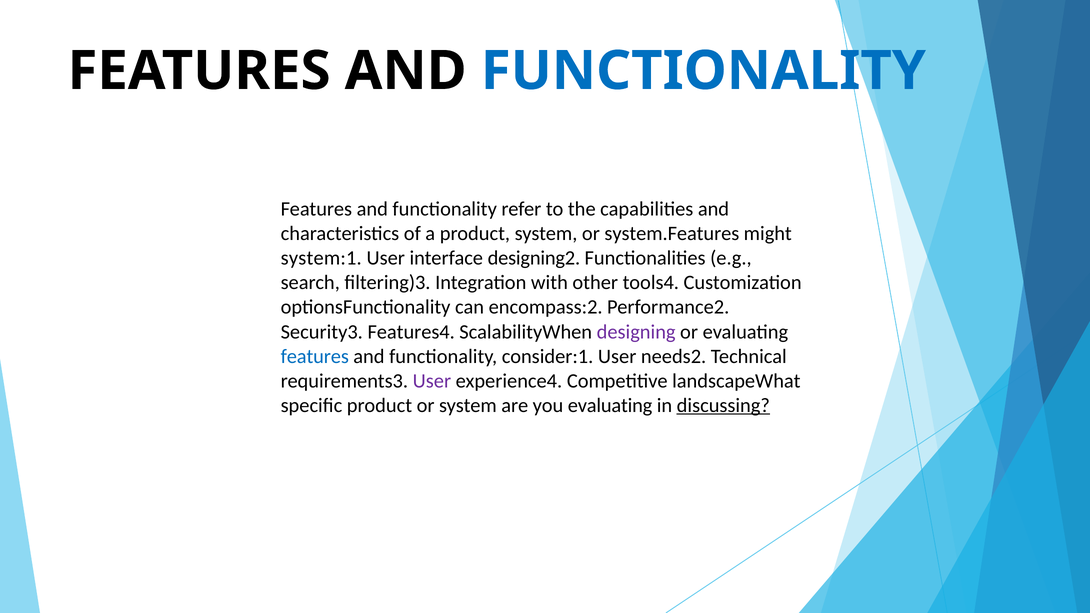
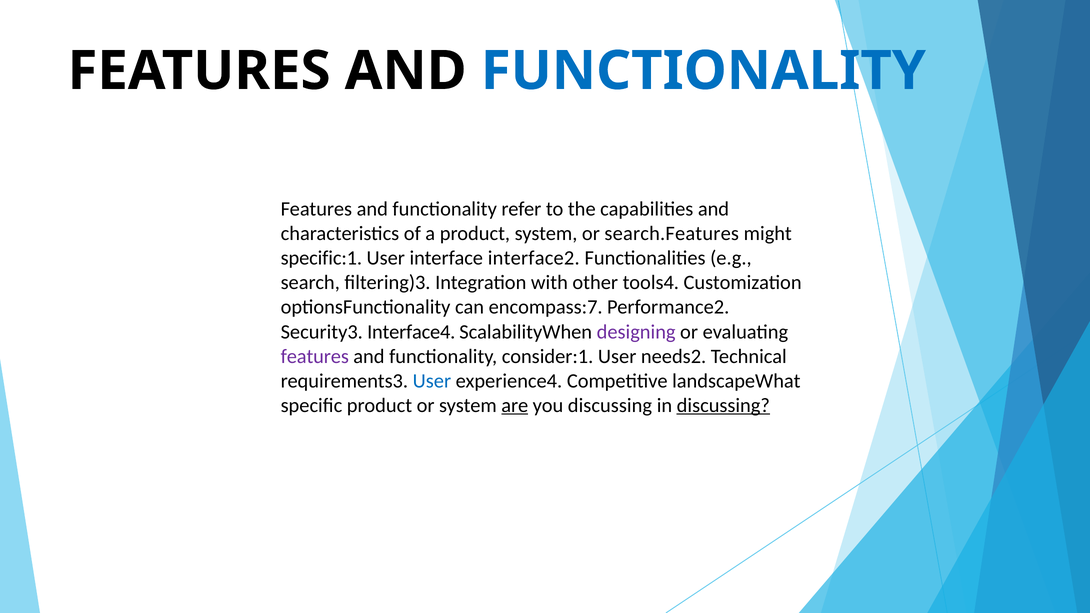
system.Features: system.Features -> search.Features
system:1: system:1 -> specific:1
designing2: designing2 -> interface2
encompass:2: encompass:2 -> encompass:7
Features4: Features4 -> Interface4
features at (315, 356) colour: blue -> purple
User at (432, 381) colour: purple -> blue
are underline: none -> present
you evaluating: evaluating -> discussing
